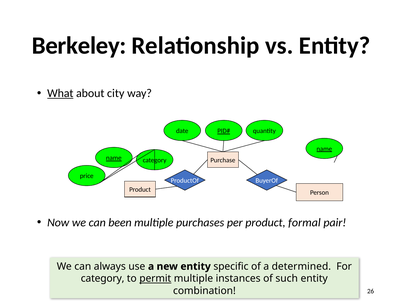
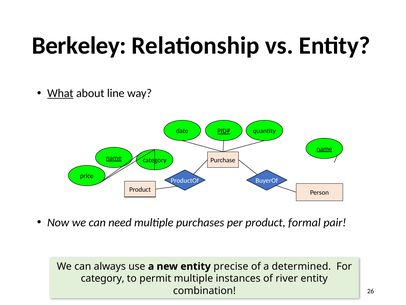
city: city -> line
been: been -> need
specific: specific -> precise
permit underline: present -> none
such: such -> river
